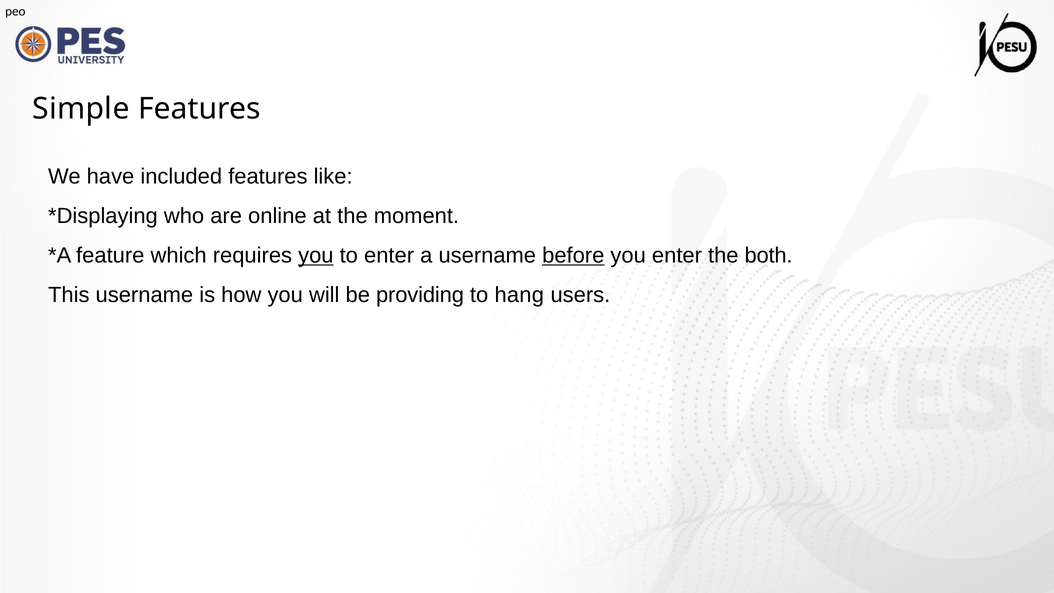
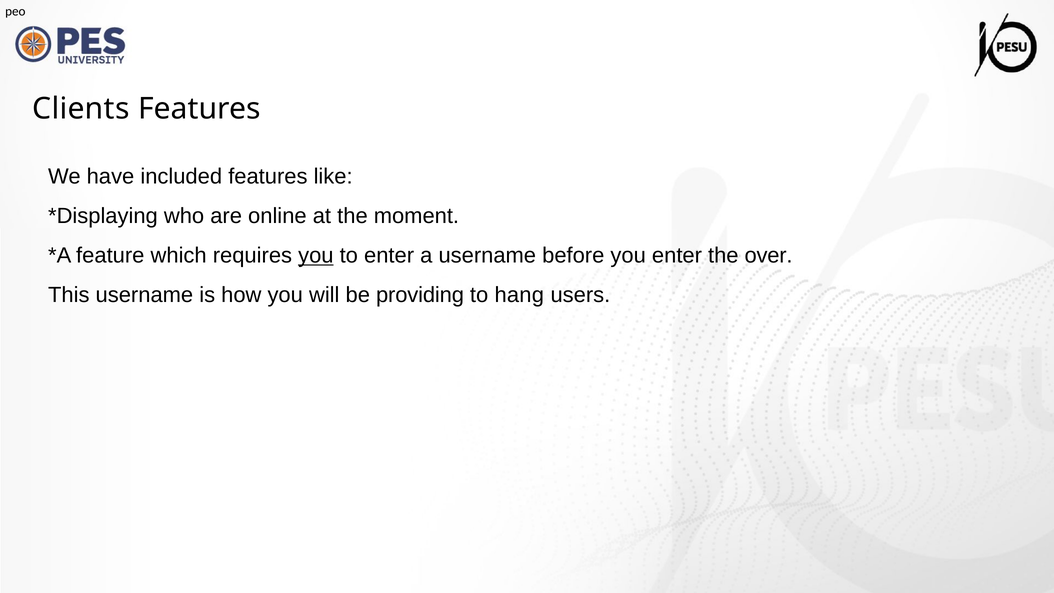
Simple: Simple -> Clients
before underline: present -> none
both: both -> over
